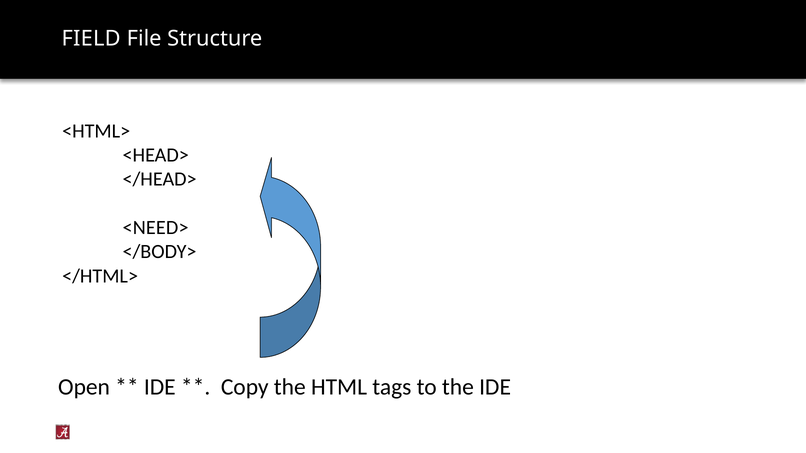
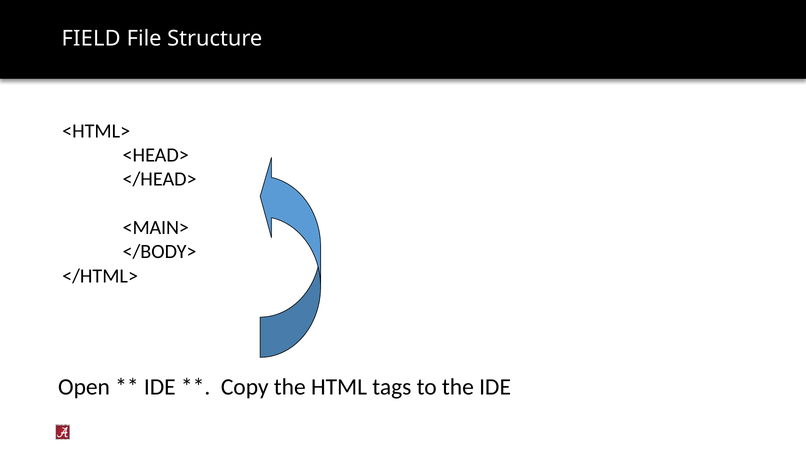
<NEED>: <NEED> -> <MAIN>
